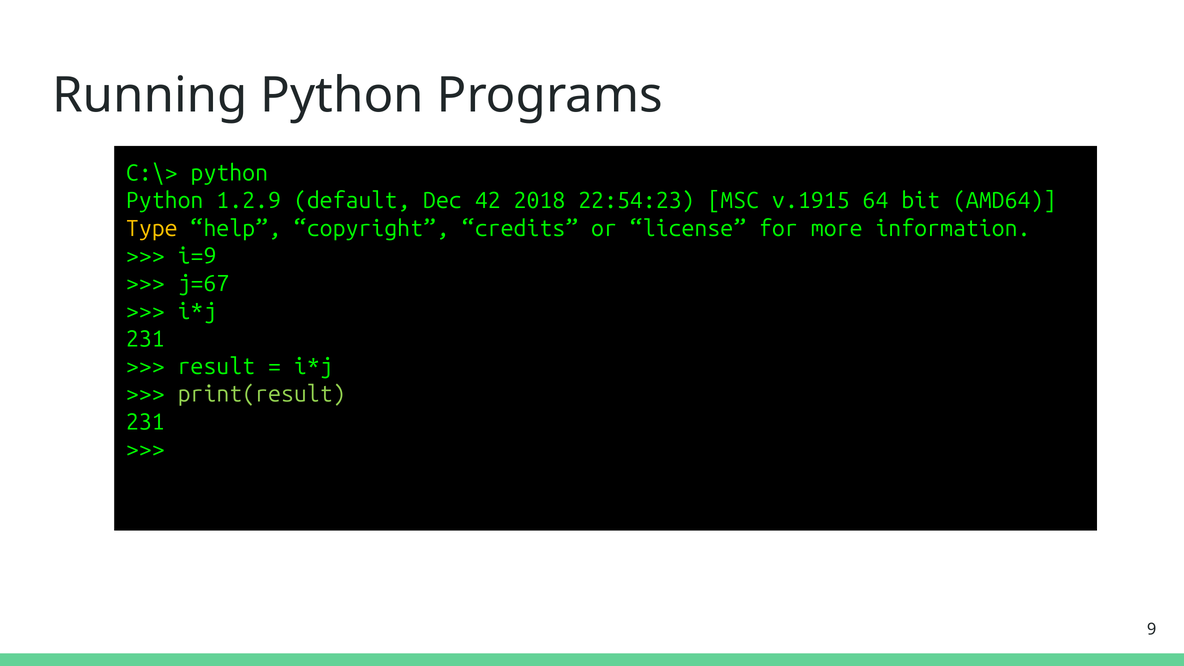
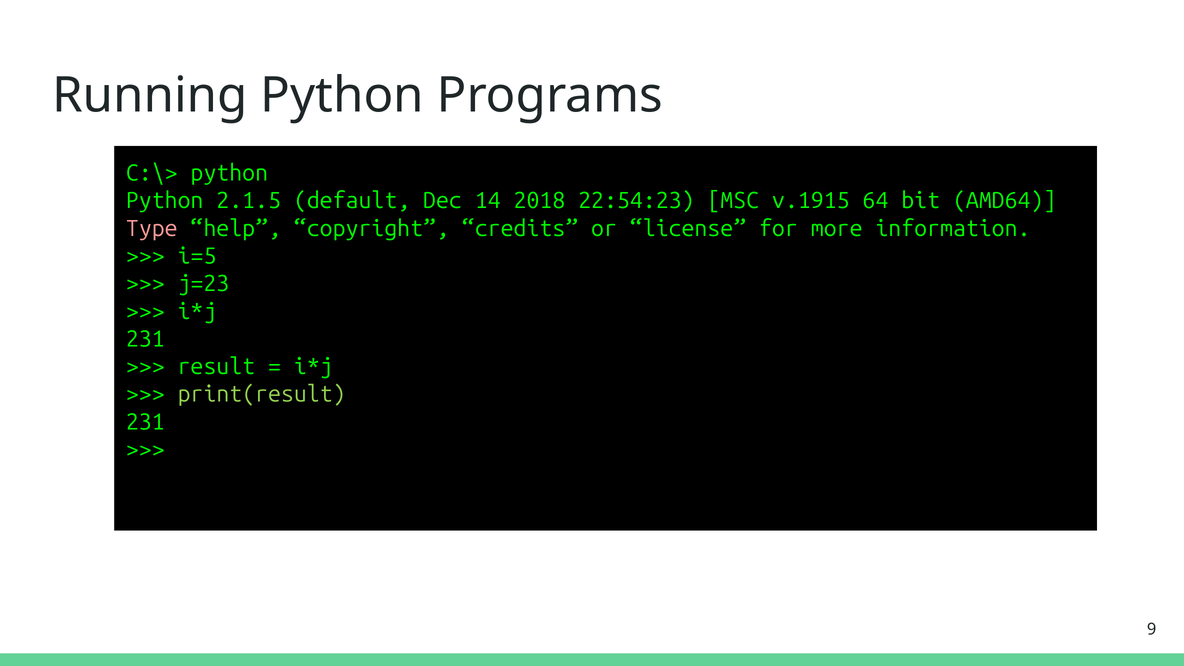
1.2.9: 1.2.9 -> 2.1.5
42: 42 -> 14
Type colour: yellow -> pink
i=9: i=9 -> i=5
j=67: j=67 -> j=23
